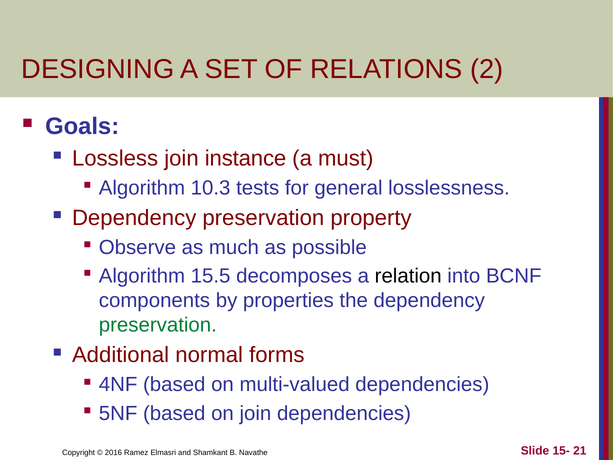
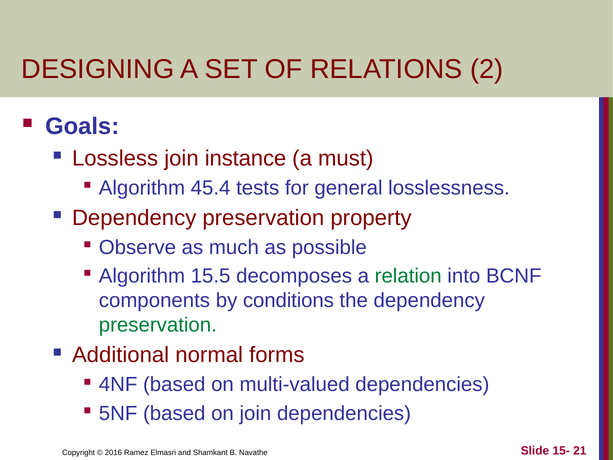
10.3: 10.3 -> 45.4
relation colour: black -> green
properties: properties -> conditions
